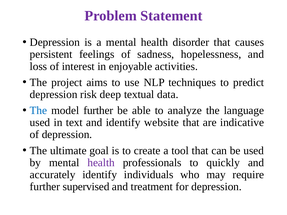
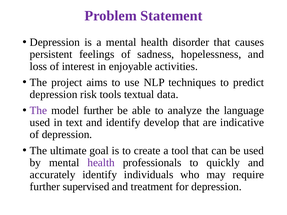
deep: deep -> tools
The at (38, 111) colour: blue -> purple
website: website -> develop
